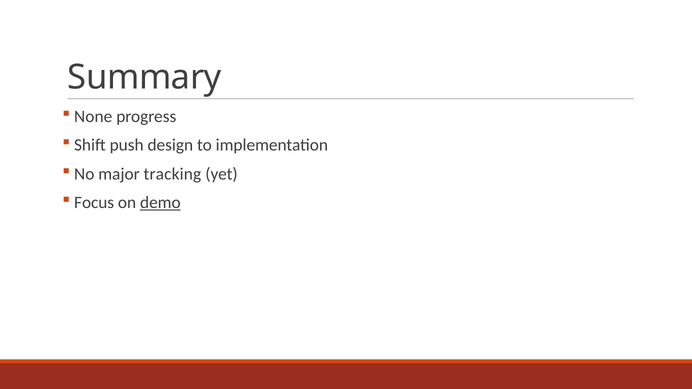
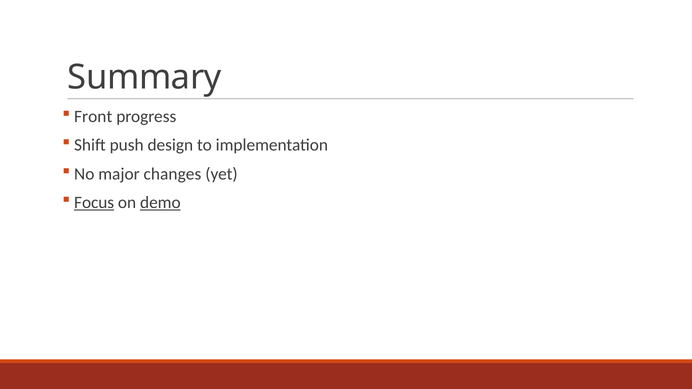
None: None -> Front
tracking: tracking -> changes
Focus underline: none -> present
